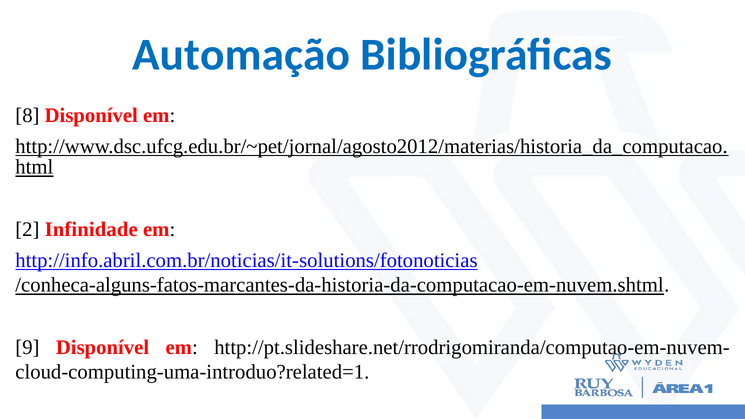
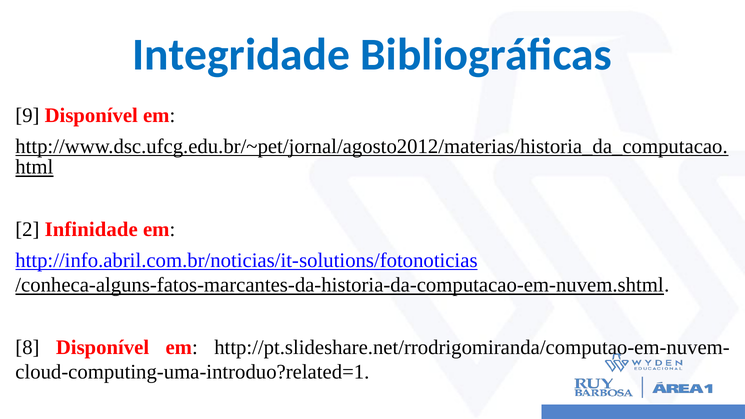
Automação: Automação -> Integridade
8: 8 -> 9
9: 9 -> 8
